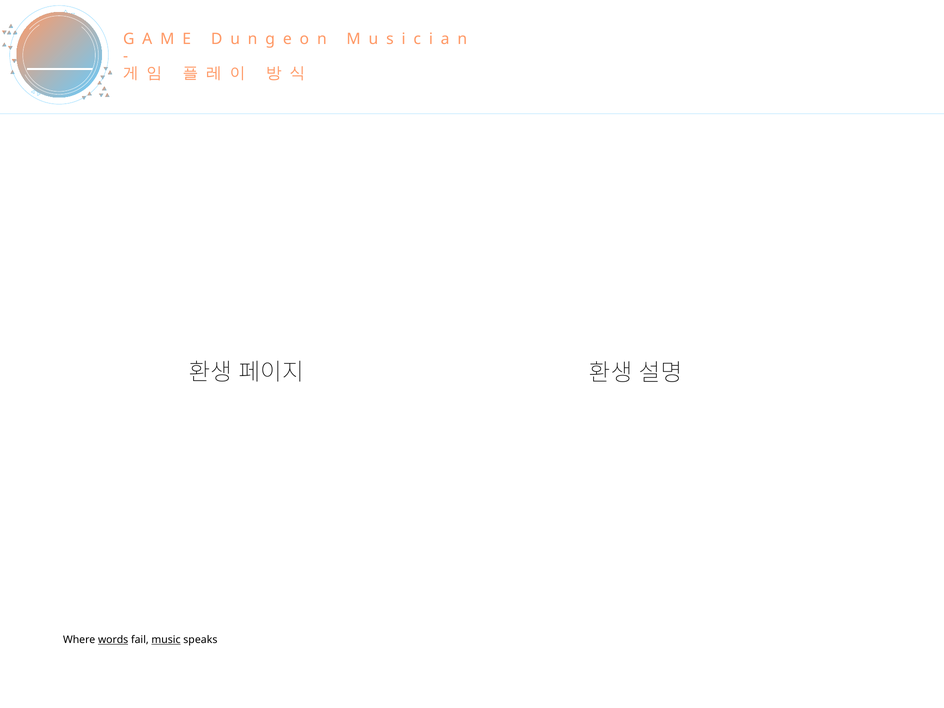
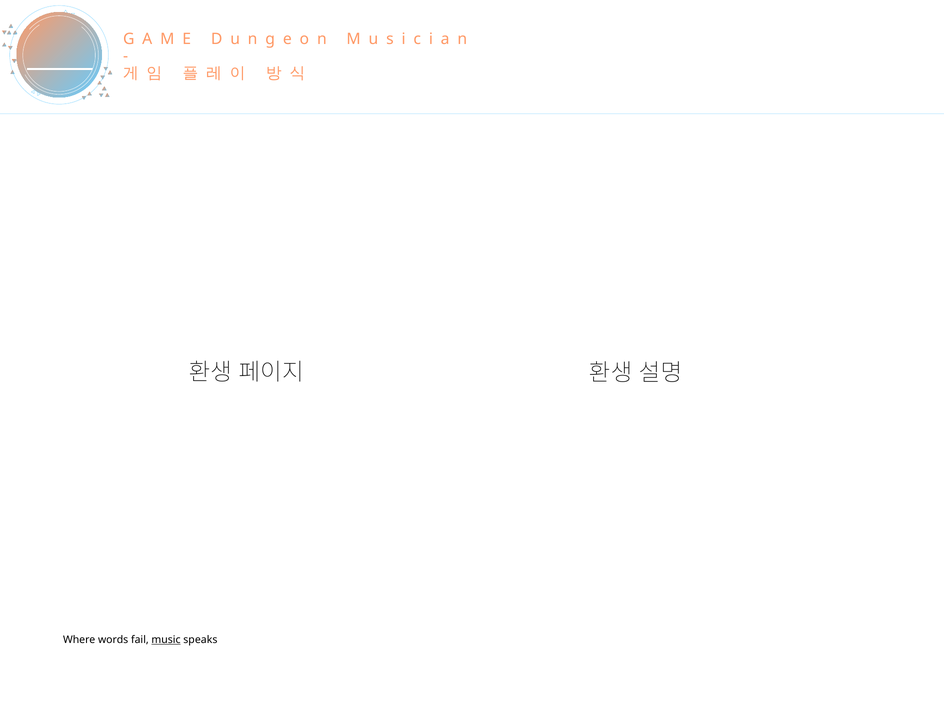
words underline: present -> none
